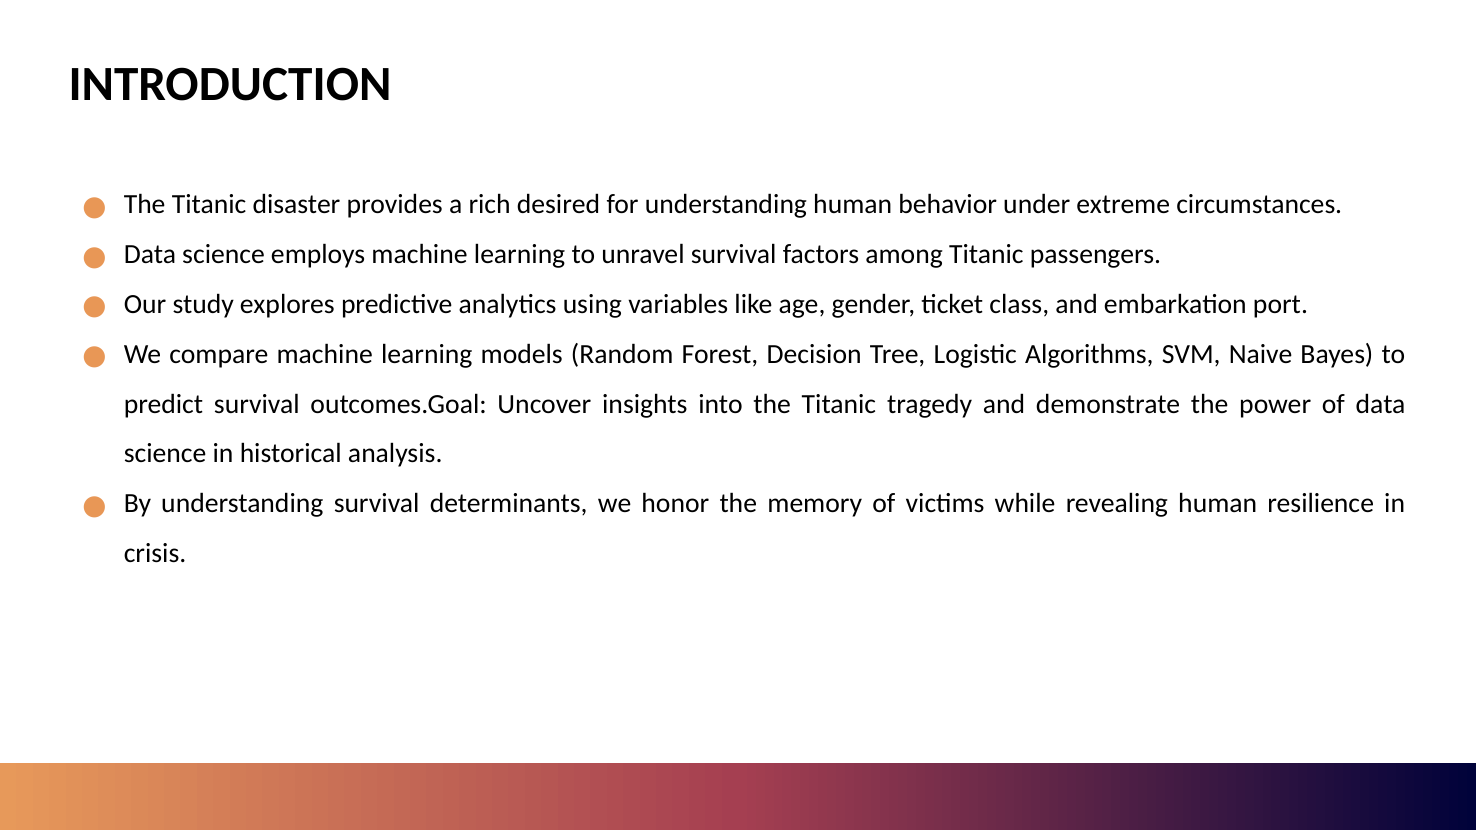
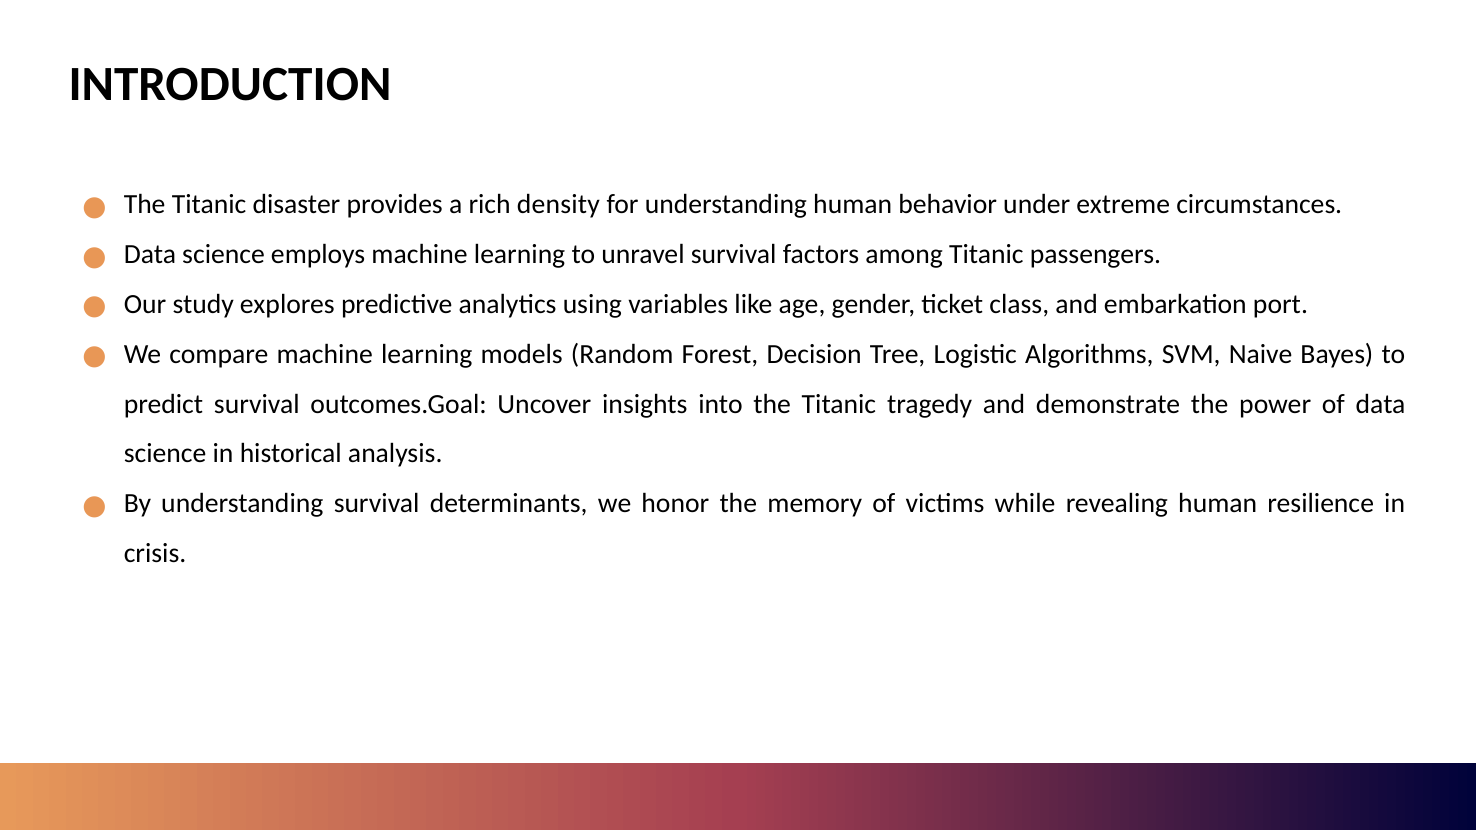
desired: desired -> density
